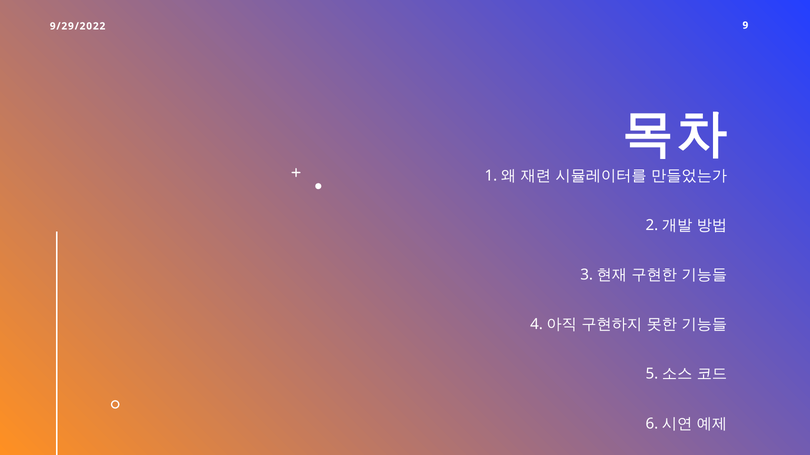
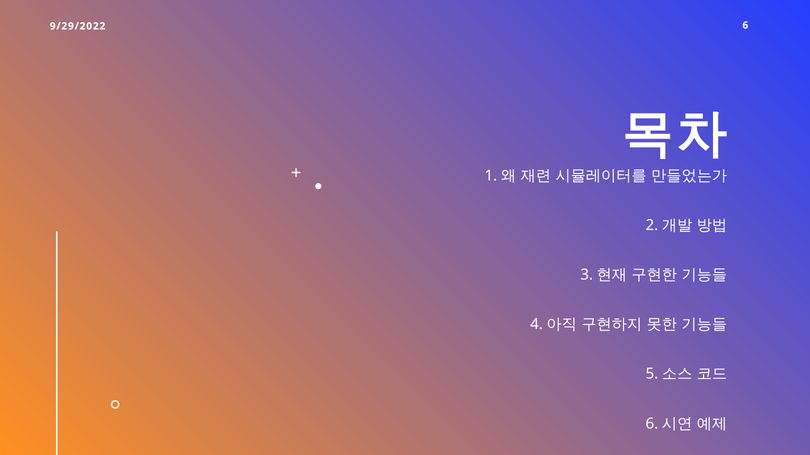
9: 9 -> 6
